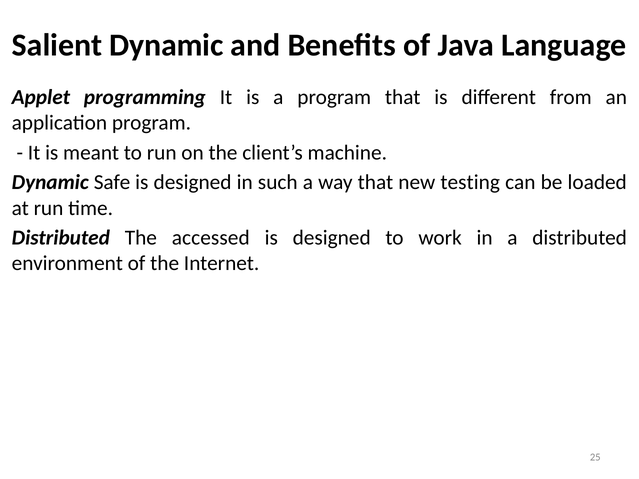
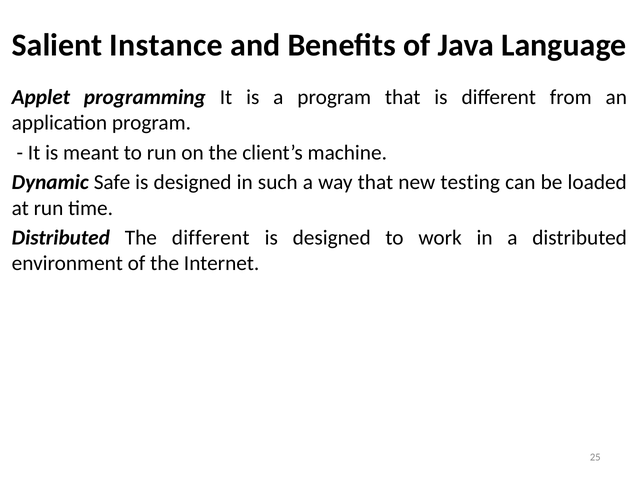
Salient Dynamic: Dynamic -> Instance
The accessed: accessed -> different
